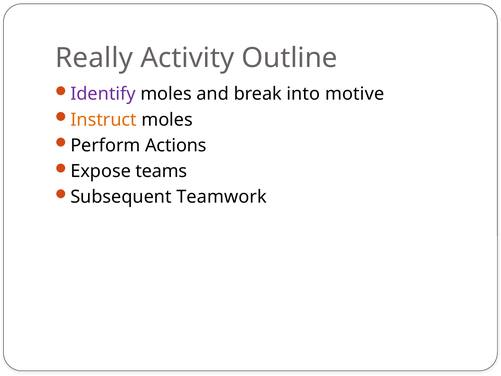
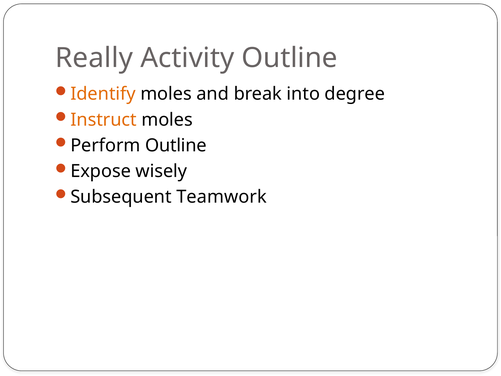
Identify colour: purple -> orange
motive: motive -> degree
Perform Actions: Actions -> Outline
teams: teams -> wisely
